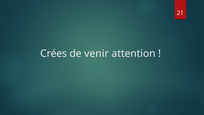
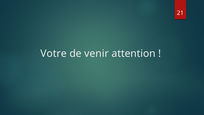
Crées: Crées -> Votre
